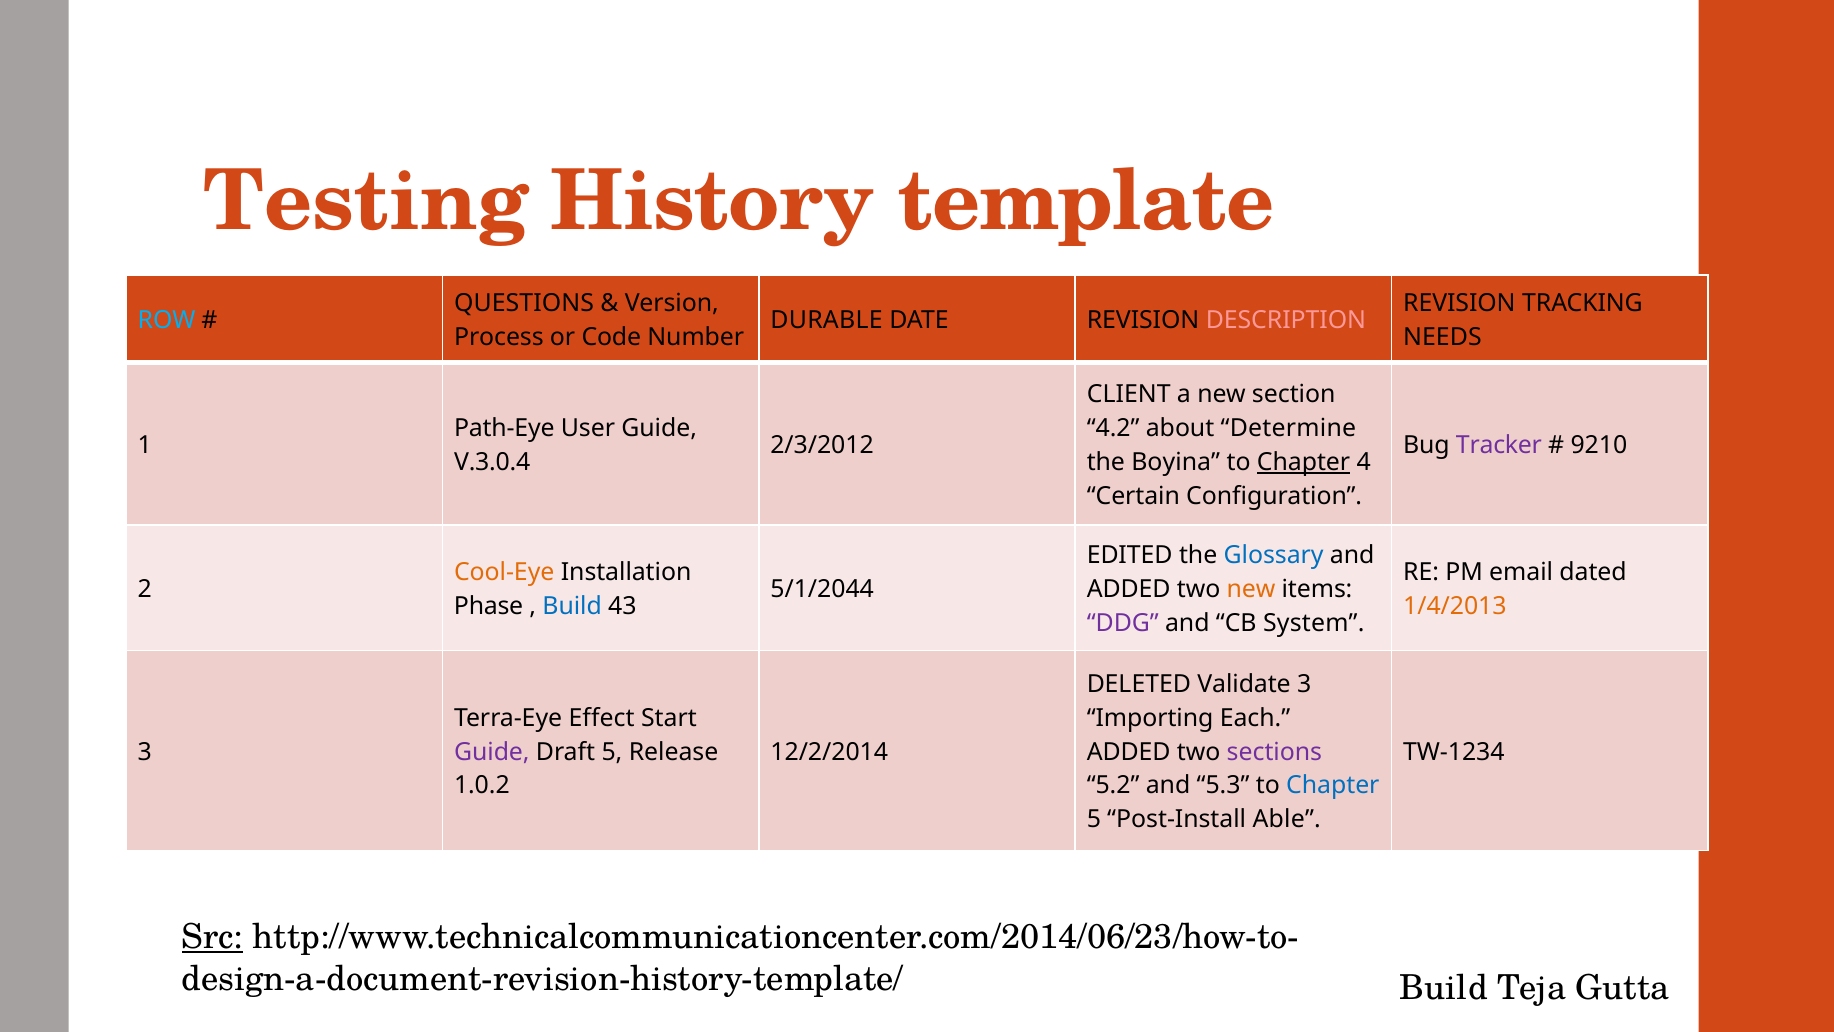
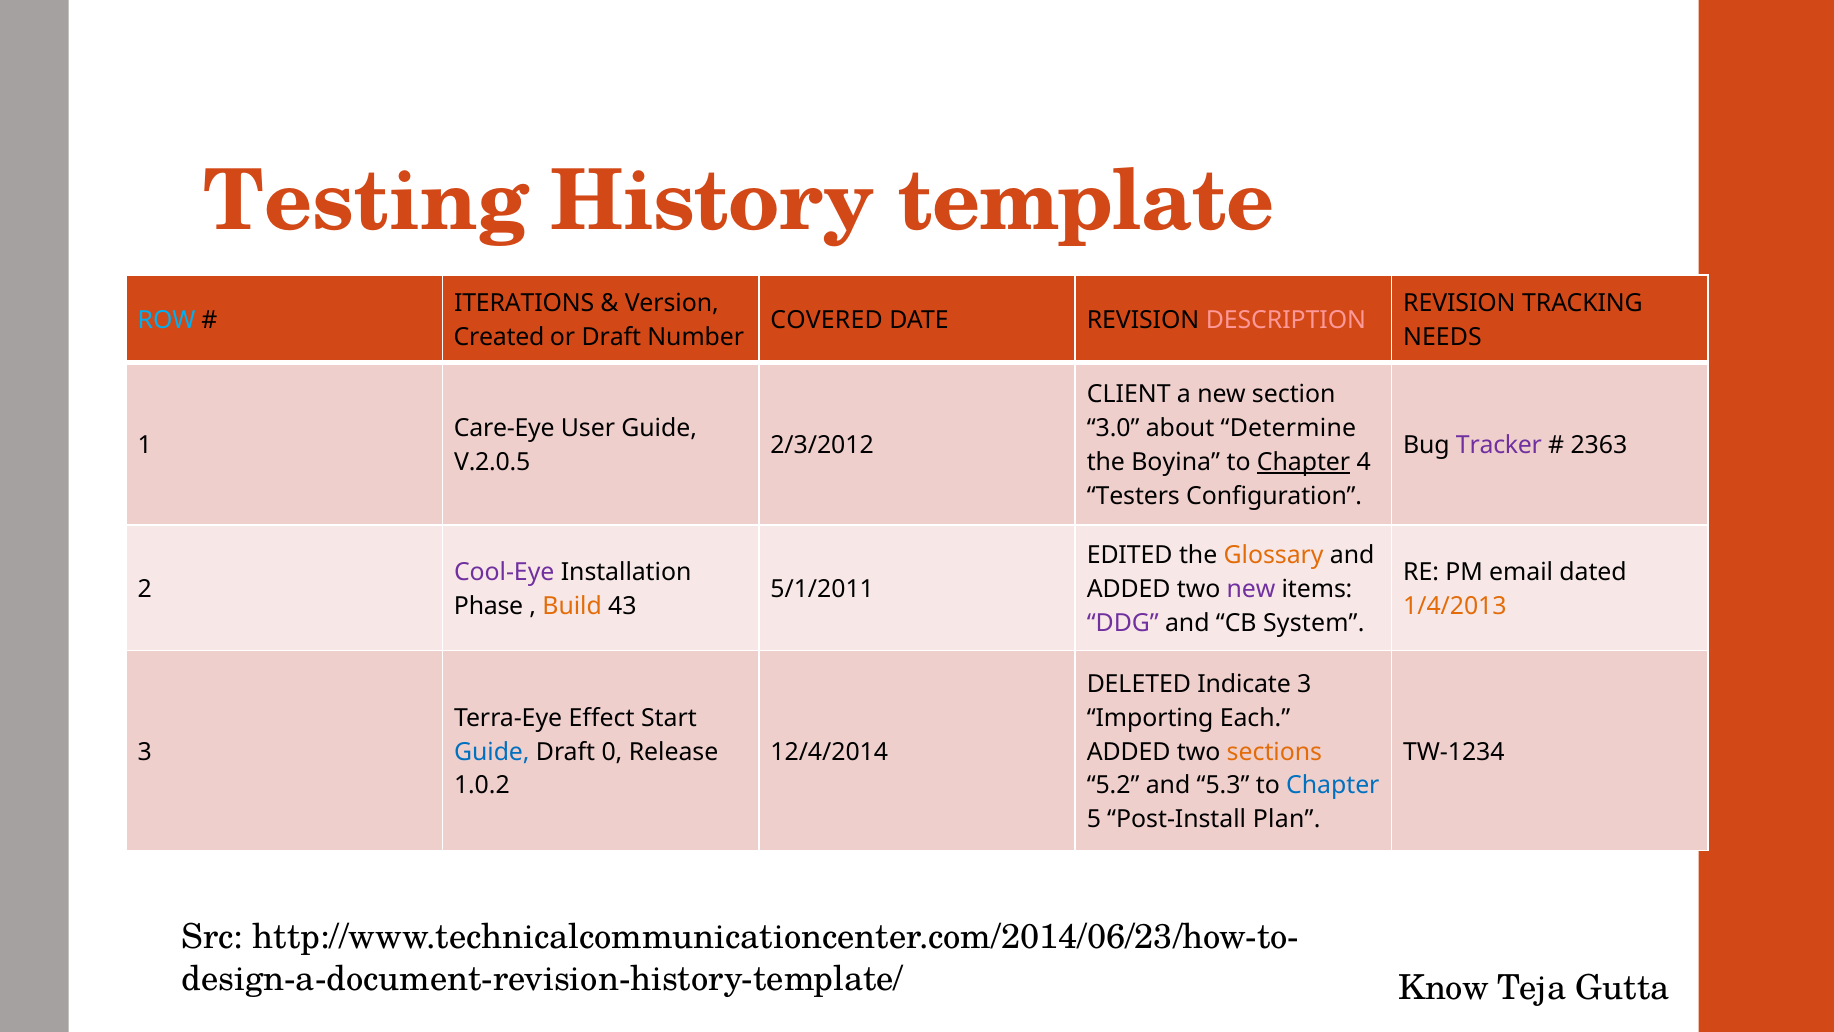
QUESTIONS: QUESTIONS -> ITERATIONS
DURABLE: DURABLE -> COVERED
Process: Process -> Created
or Code: Code -> Draft
Path-Eye: Path-Eye -> Care-Eye
4.2: 4.2 -> 3.0
9210: 9210 -> 2363
V.3.0.4: V.3.0.4 -> V.2.0.5
Certain: Certain -> Testers
Glossary colour: blue -> orange
Cool-Eye colour: orange -> purple
5/1/2044: 5/1/2044 -> 5/1/2011
new at (1251, 589) colour: orange -> purple
Build at (572, 606) colour: blue -> orange
Validate: Validate -> Indicate
Guide at (492, 752) colour: purple -> blue
Draft 5: 5 -> 0
12/2/2014: 12/2/2014 -> 12/4/2014
sections colour: purple -> orange
Able: Able -> Plan
Src underline: present -> none
Build at (1444, 987): Build -> Know
